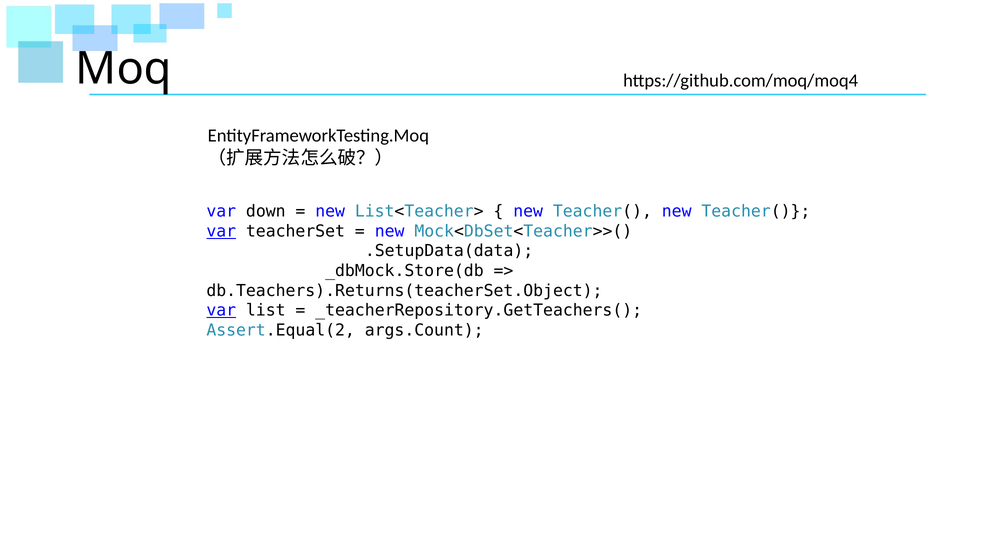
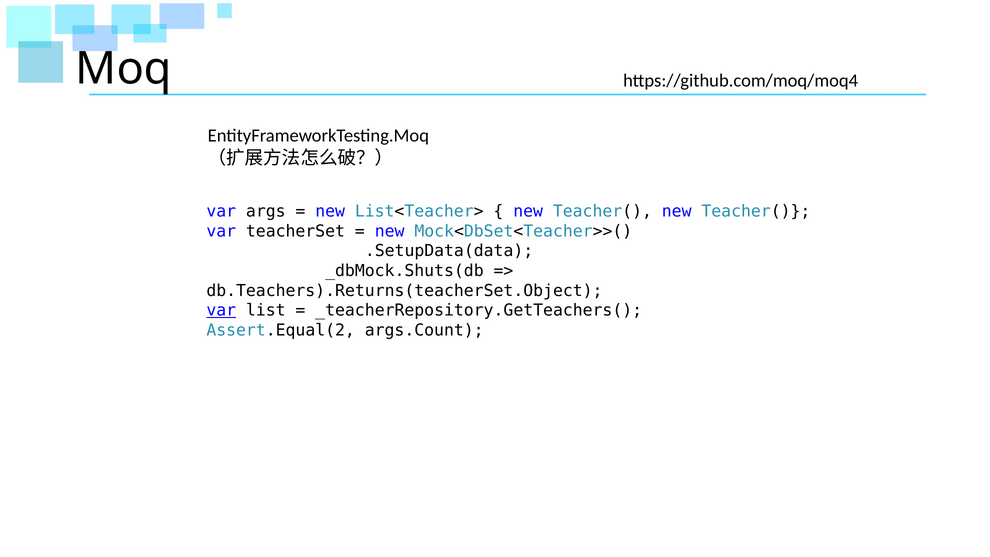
down: down -> args
var at (221, 231) underline: present -> none
_dbMock.Store(db: _dbMock.Store(db -> _dbMock.Shuts(db
